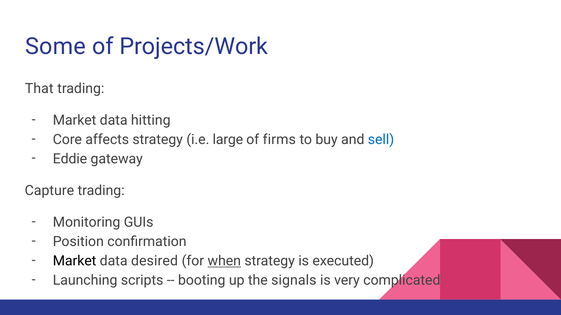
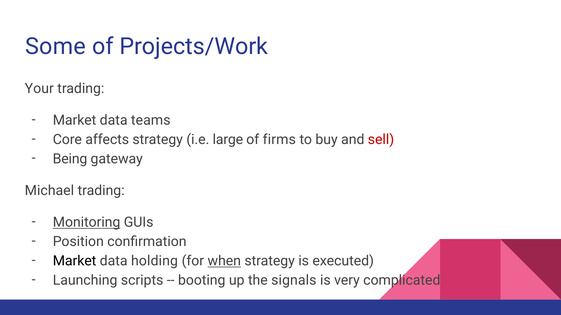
That: That -> Your
hitting: hitting -> teams
sell colour: blue -> red
Eddie: Eddie -> Being
Capture: Capture -> Michael
Monitoring underline: none -> present
desired: desired -> holding
